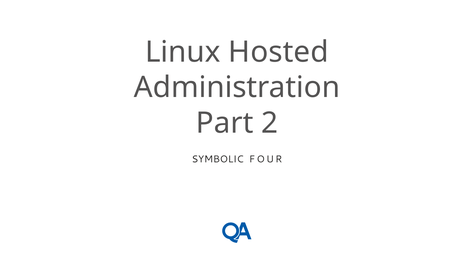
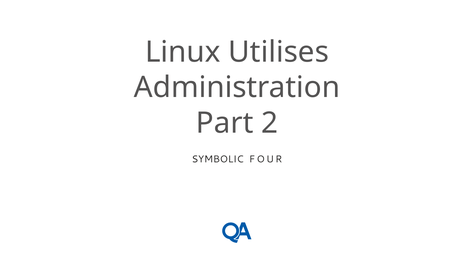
Hosted: Hosted -> Utilises
